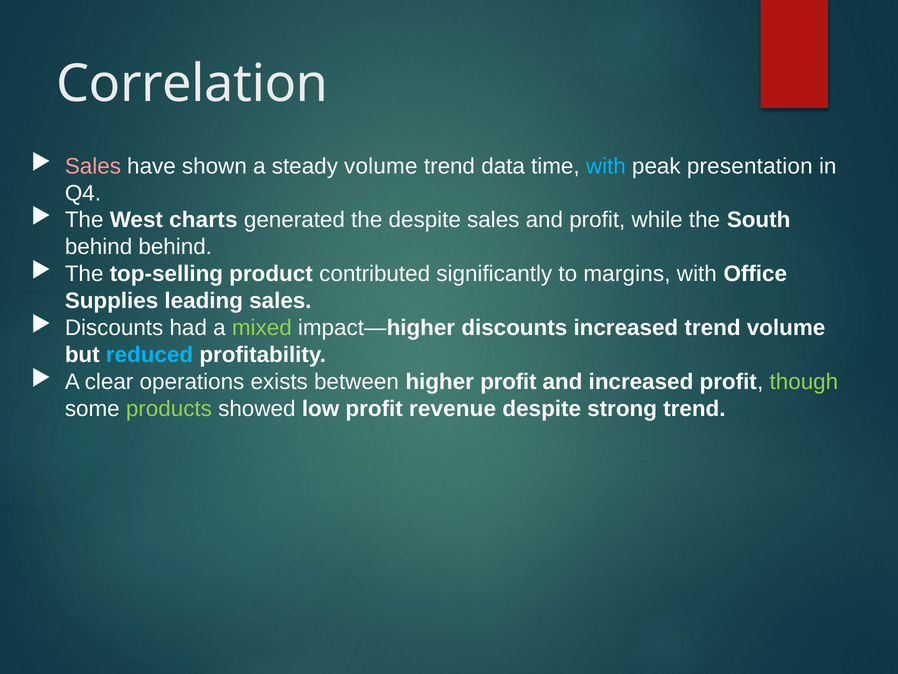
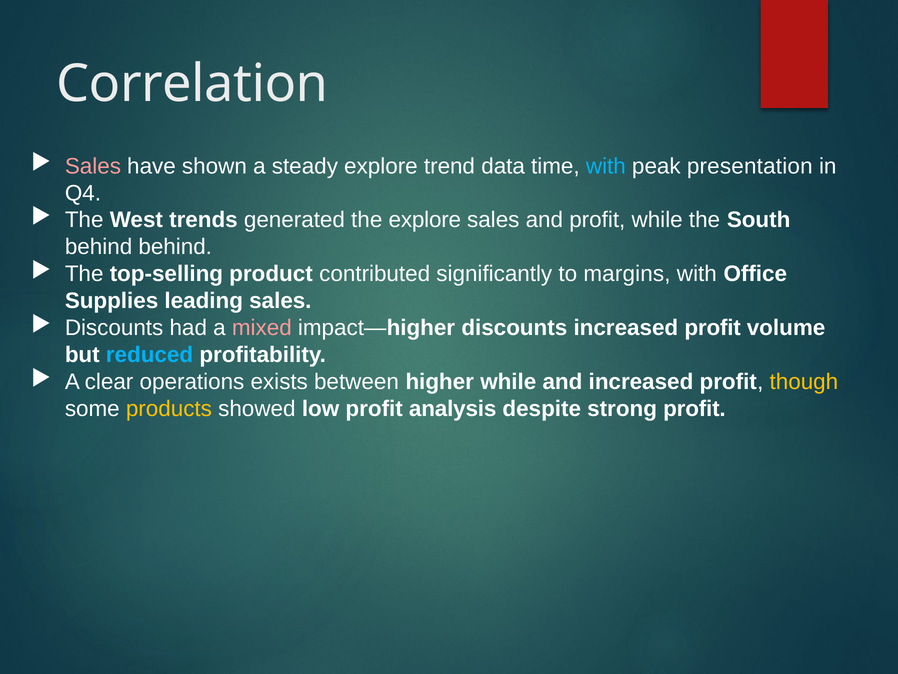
steady volume: volume -> explore
charts: charts -> trends
the despite: despite -> explore
mixed colour: light green -> pink
discounts increased trend: trend -> profit
higher profit: profit -> while
though colour: light green -> yellow
products colour: light green -> yellow
revenue: revenue -> analysis
strong trend: trend -> profit
